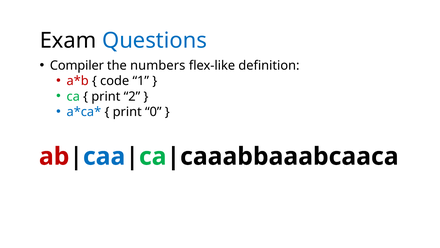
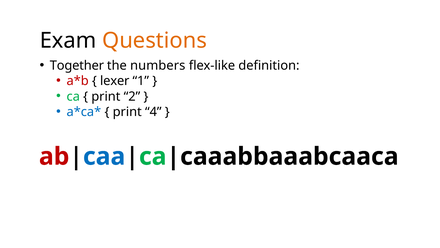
Questions colour: blue -> orange
Compiler: Compiler -> Together
code: code -> lexer
0: 0 -> 4
